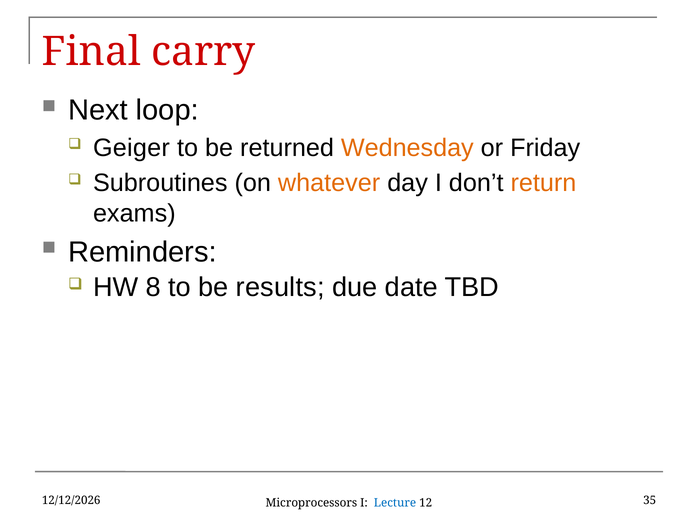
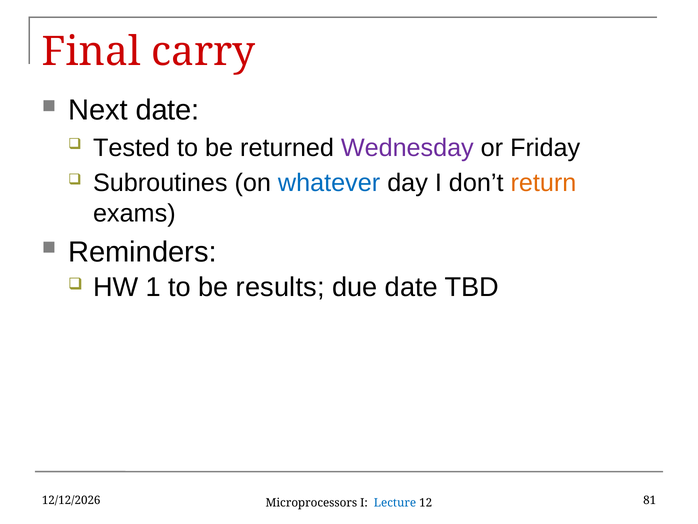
Next loop: loop -> date
Geiger: Geiger -> Tested
Wednesday colour: orange -> purple
whatever colour: orange -> blue
8: 8 -> 1
35: 35 -> 81
